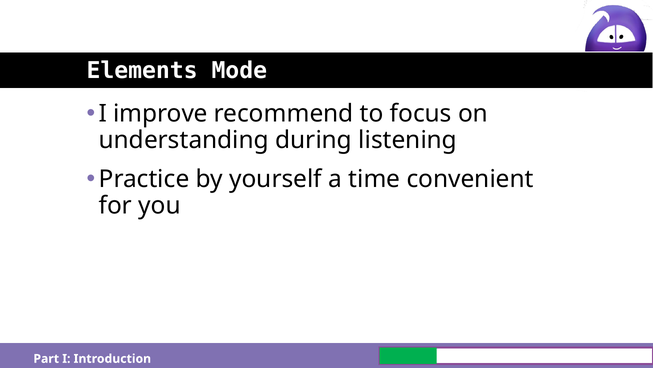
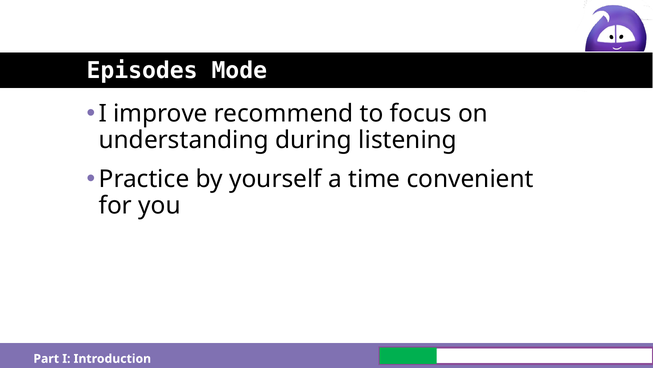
Elements: Elements -> Episodes
